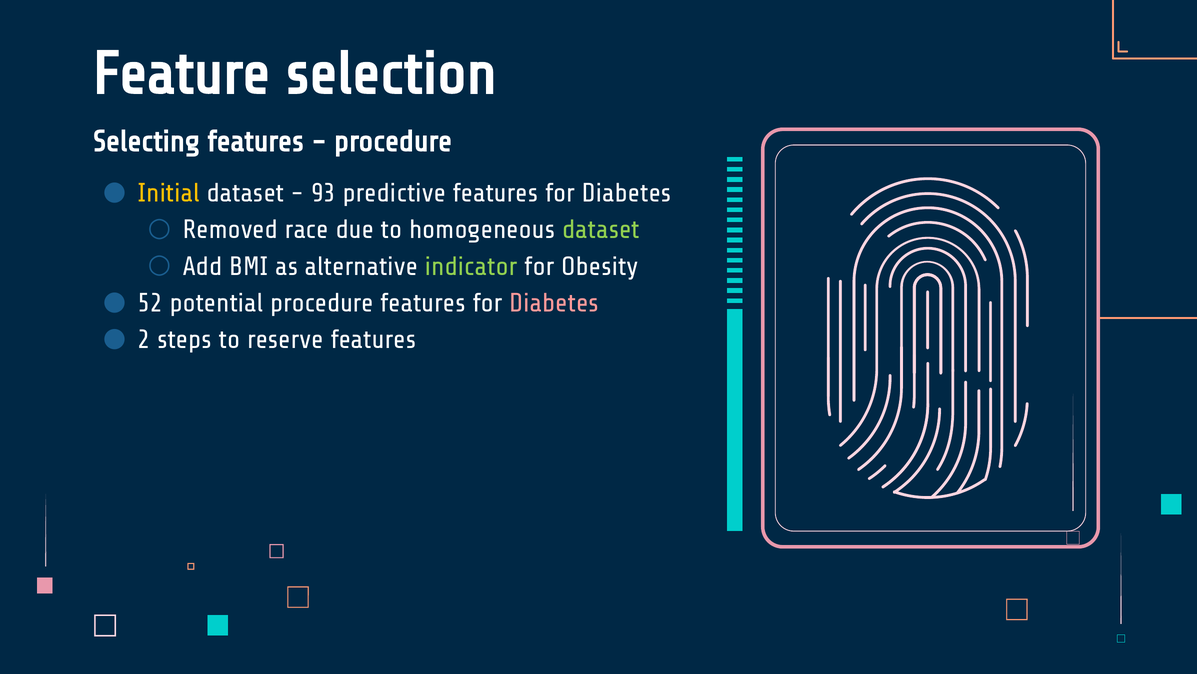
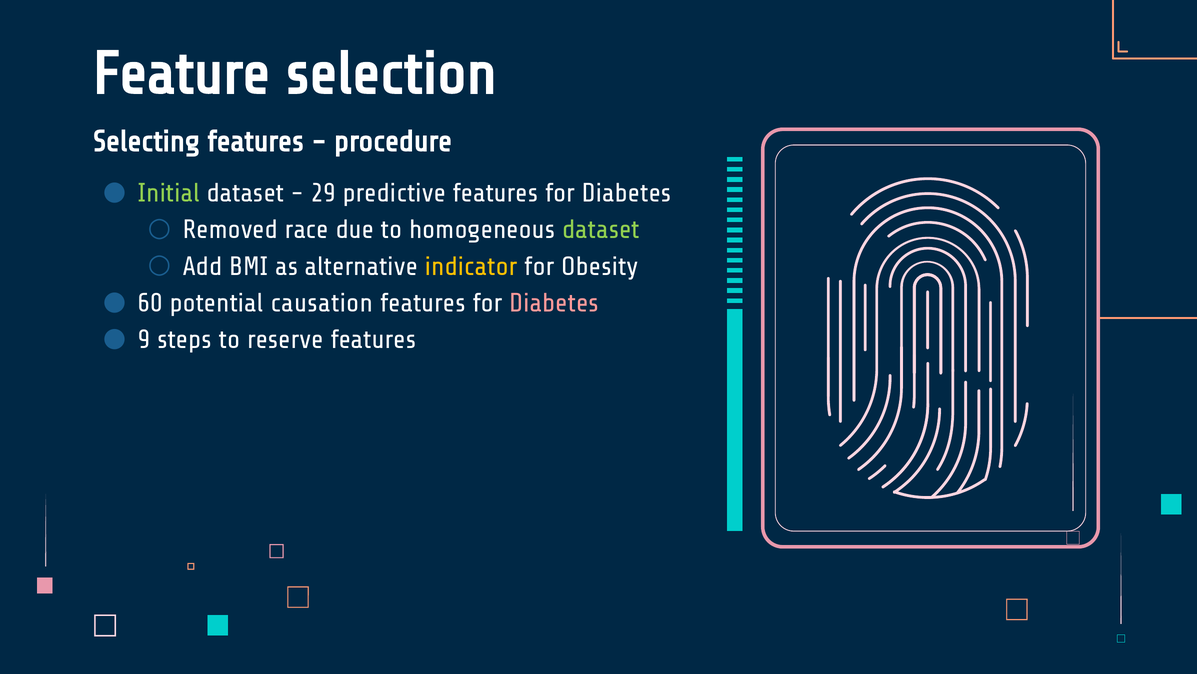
Initial colour: yellow -> light green
93: 93 -> 29
indicator colour: light green -> yellow
52: 52 -> 60
potential procedure: procedure -> causation
2: 2 -> 9
